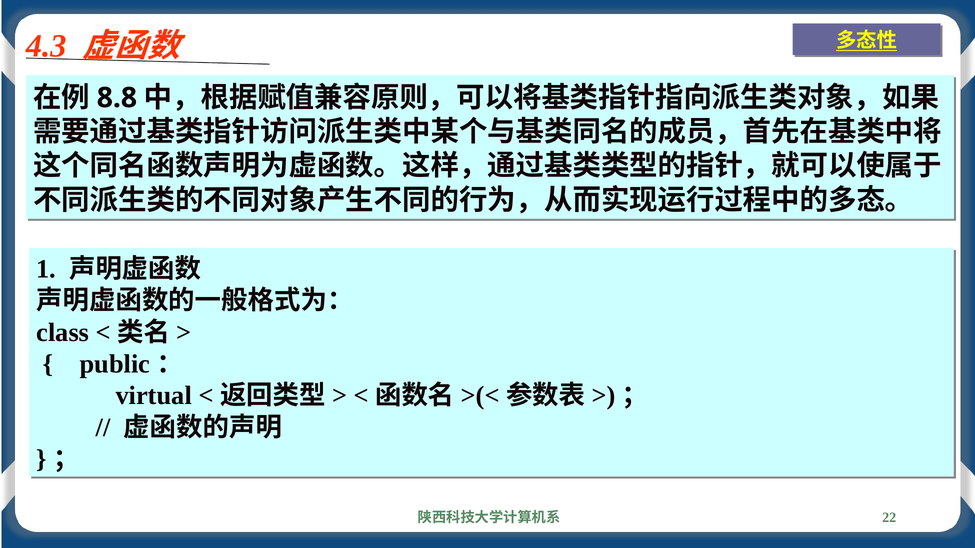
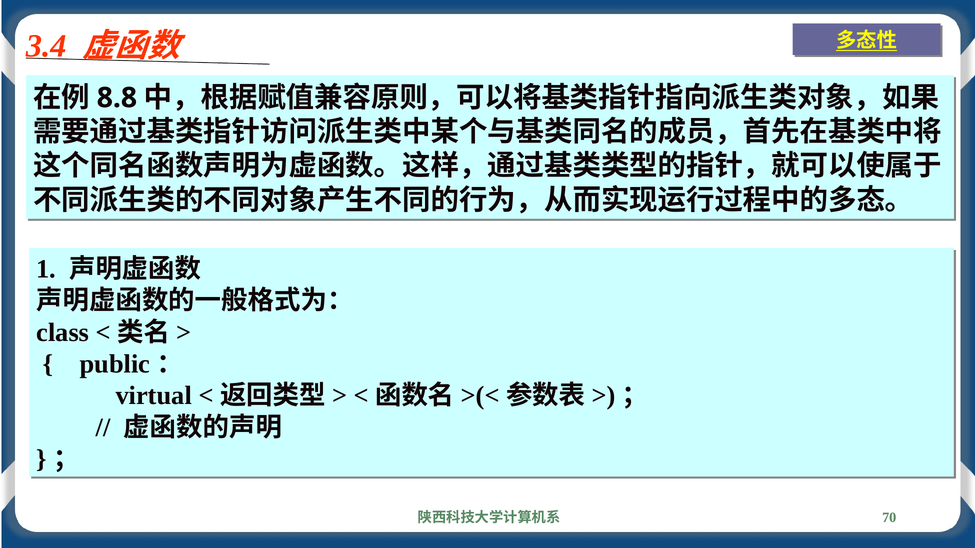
4.3: 4.3 -> 3.4
22: 22 -> 70
